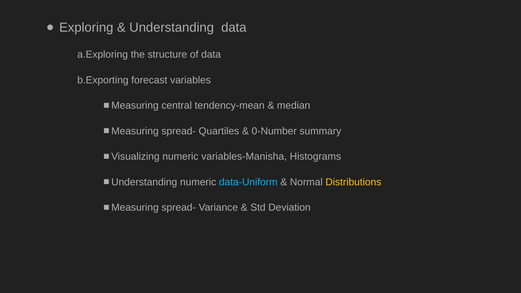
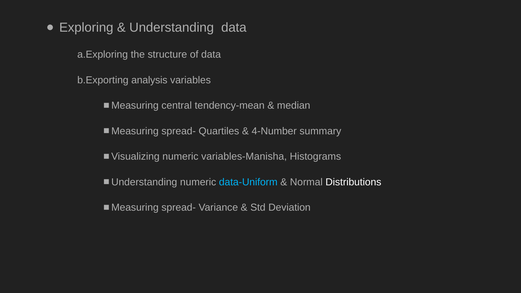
forecast: forecast -> analysis
0-Number: 0-Number -> 4-Number
Distributions colour: yellow -> white
